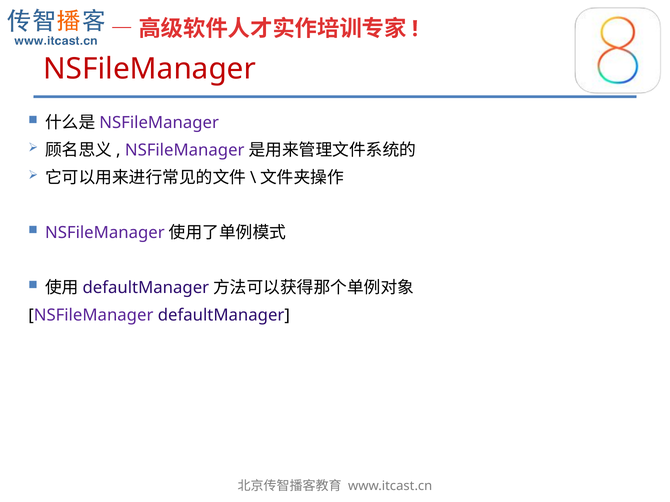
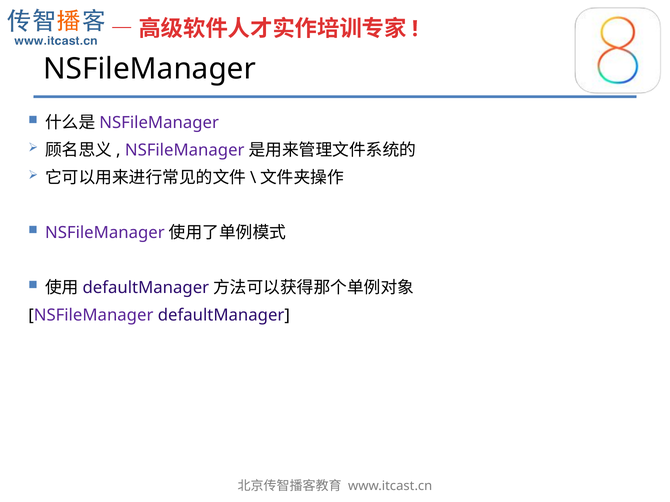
NSFileManager at (150, 69) colour: red -> black
